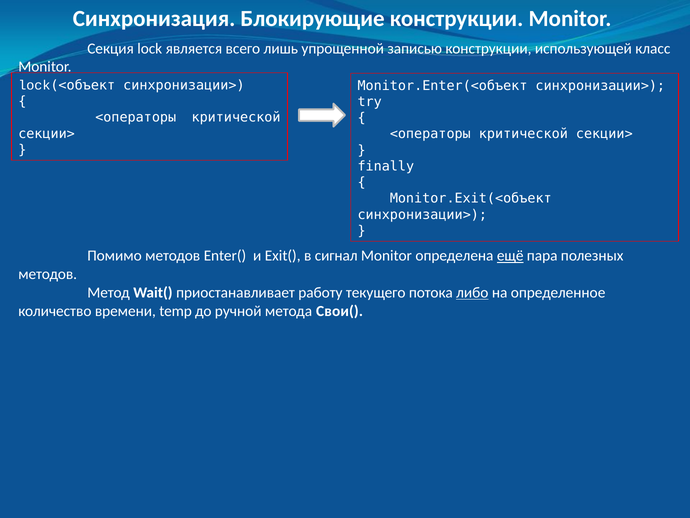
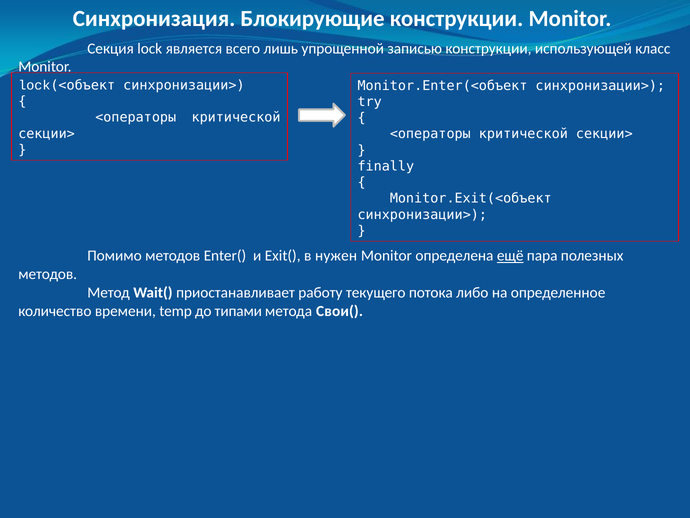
сигнал: сигнал -> нужен
либо underline: present -> none
ручной: ручной -> типами
